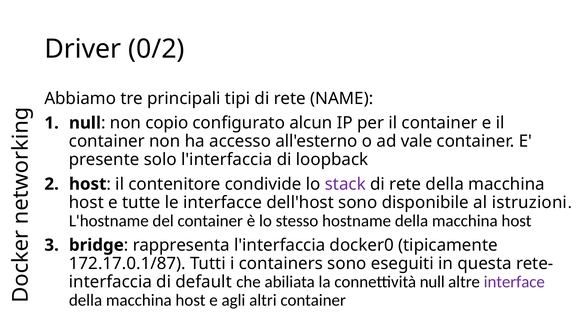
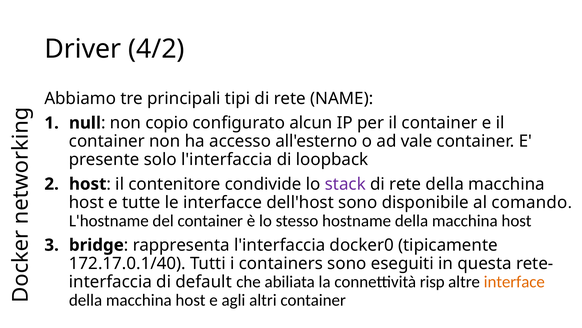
0/2: 0/2 -> 4/2
istruzioni: istruzioni -> comando
172.17.0.1/87: 172.17.0.1/87 -> 172.17.0.1/40
connettività null: null -> risp
interface colour: purple -> orange
